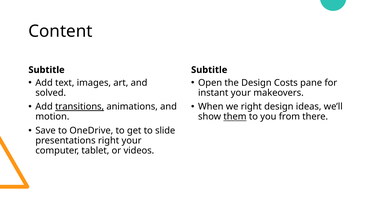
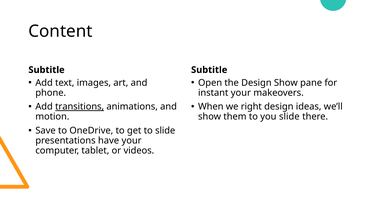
Design Costs: Costs -> Show
solved: solved -> phone
them underline: present -> none
you from: from -> slide
presentations right: right -> have
